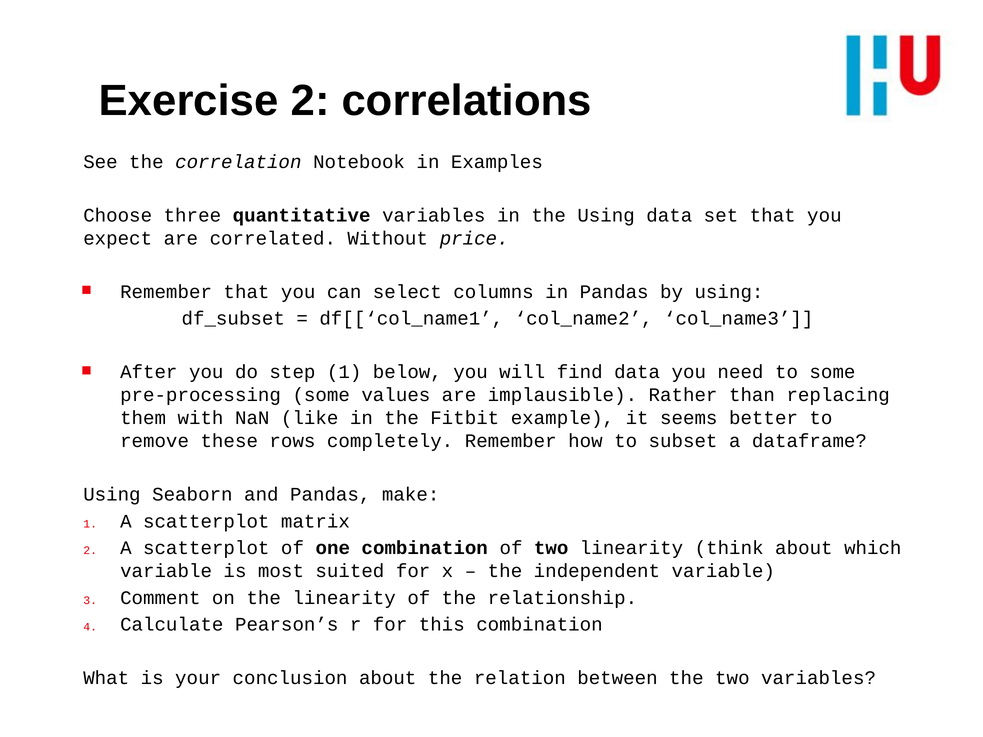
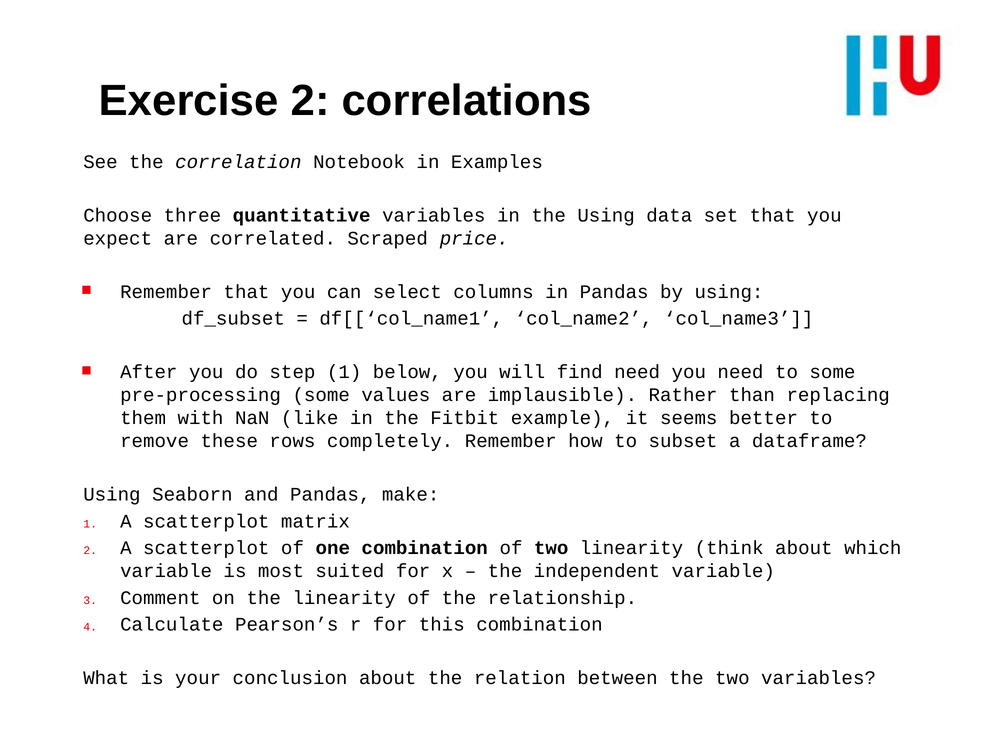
Without: Without -> Scraped
find data: data -> need
